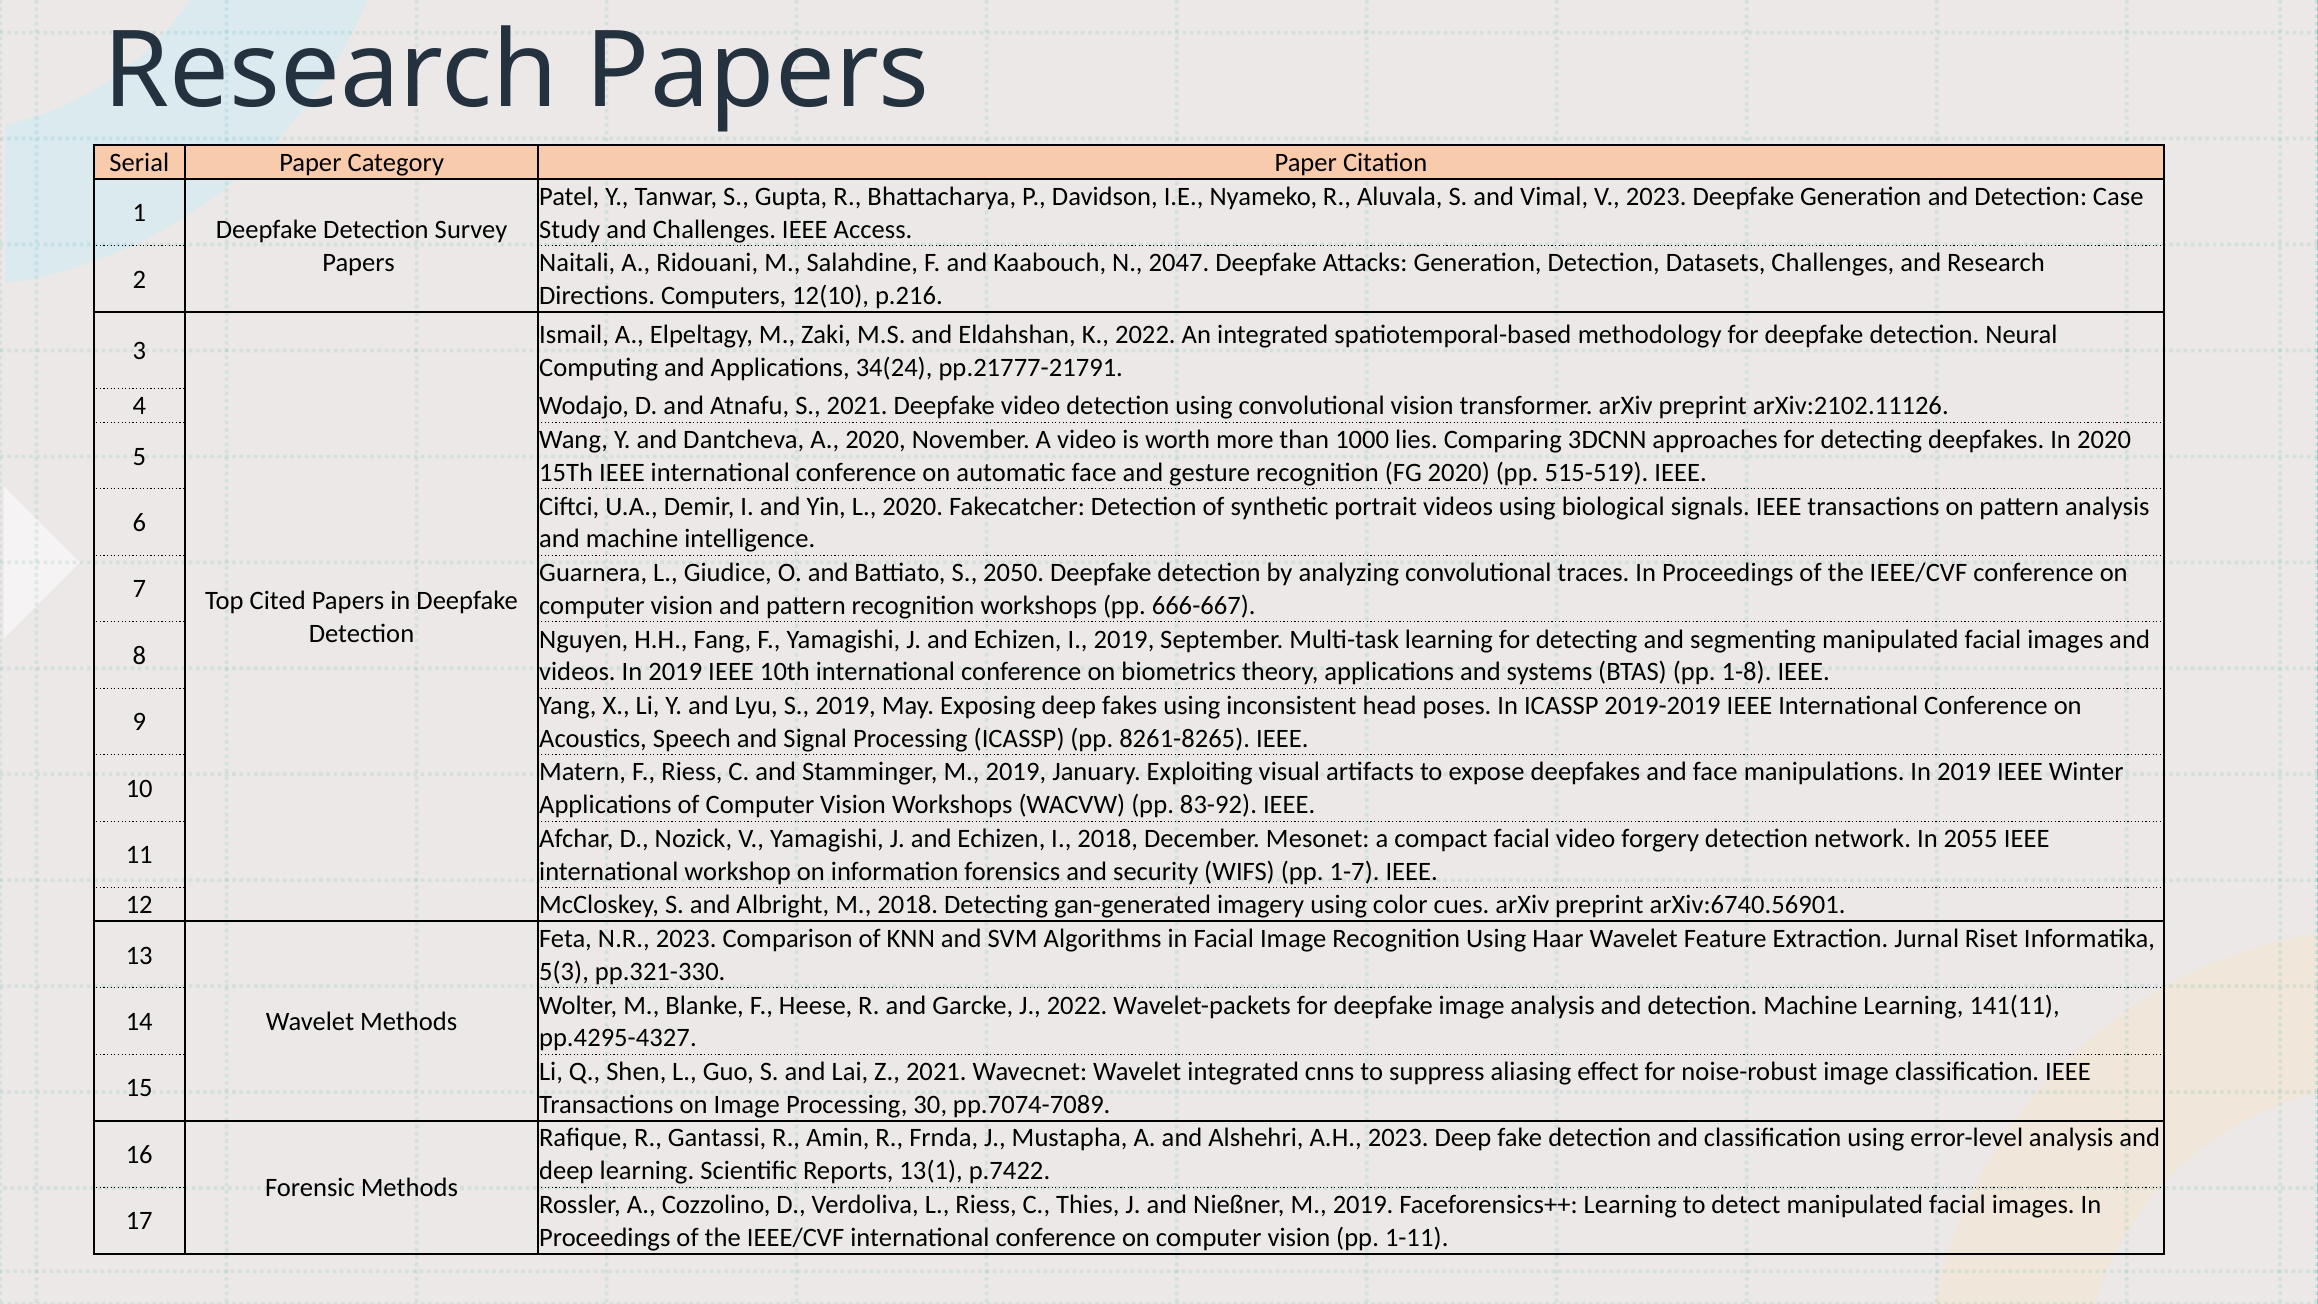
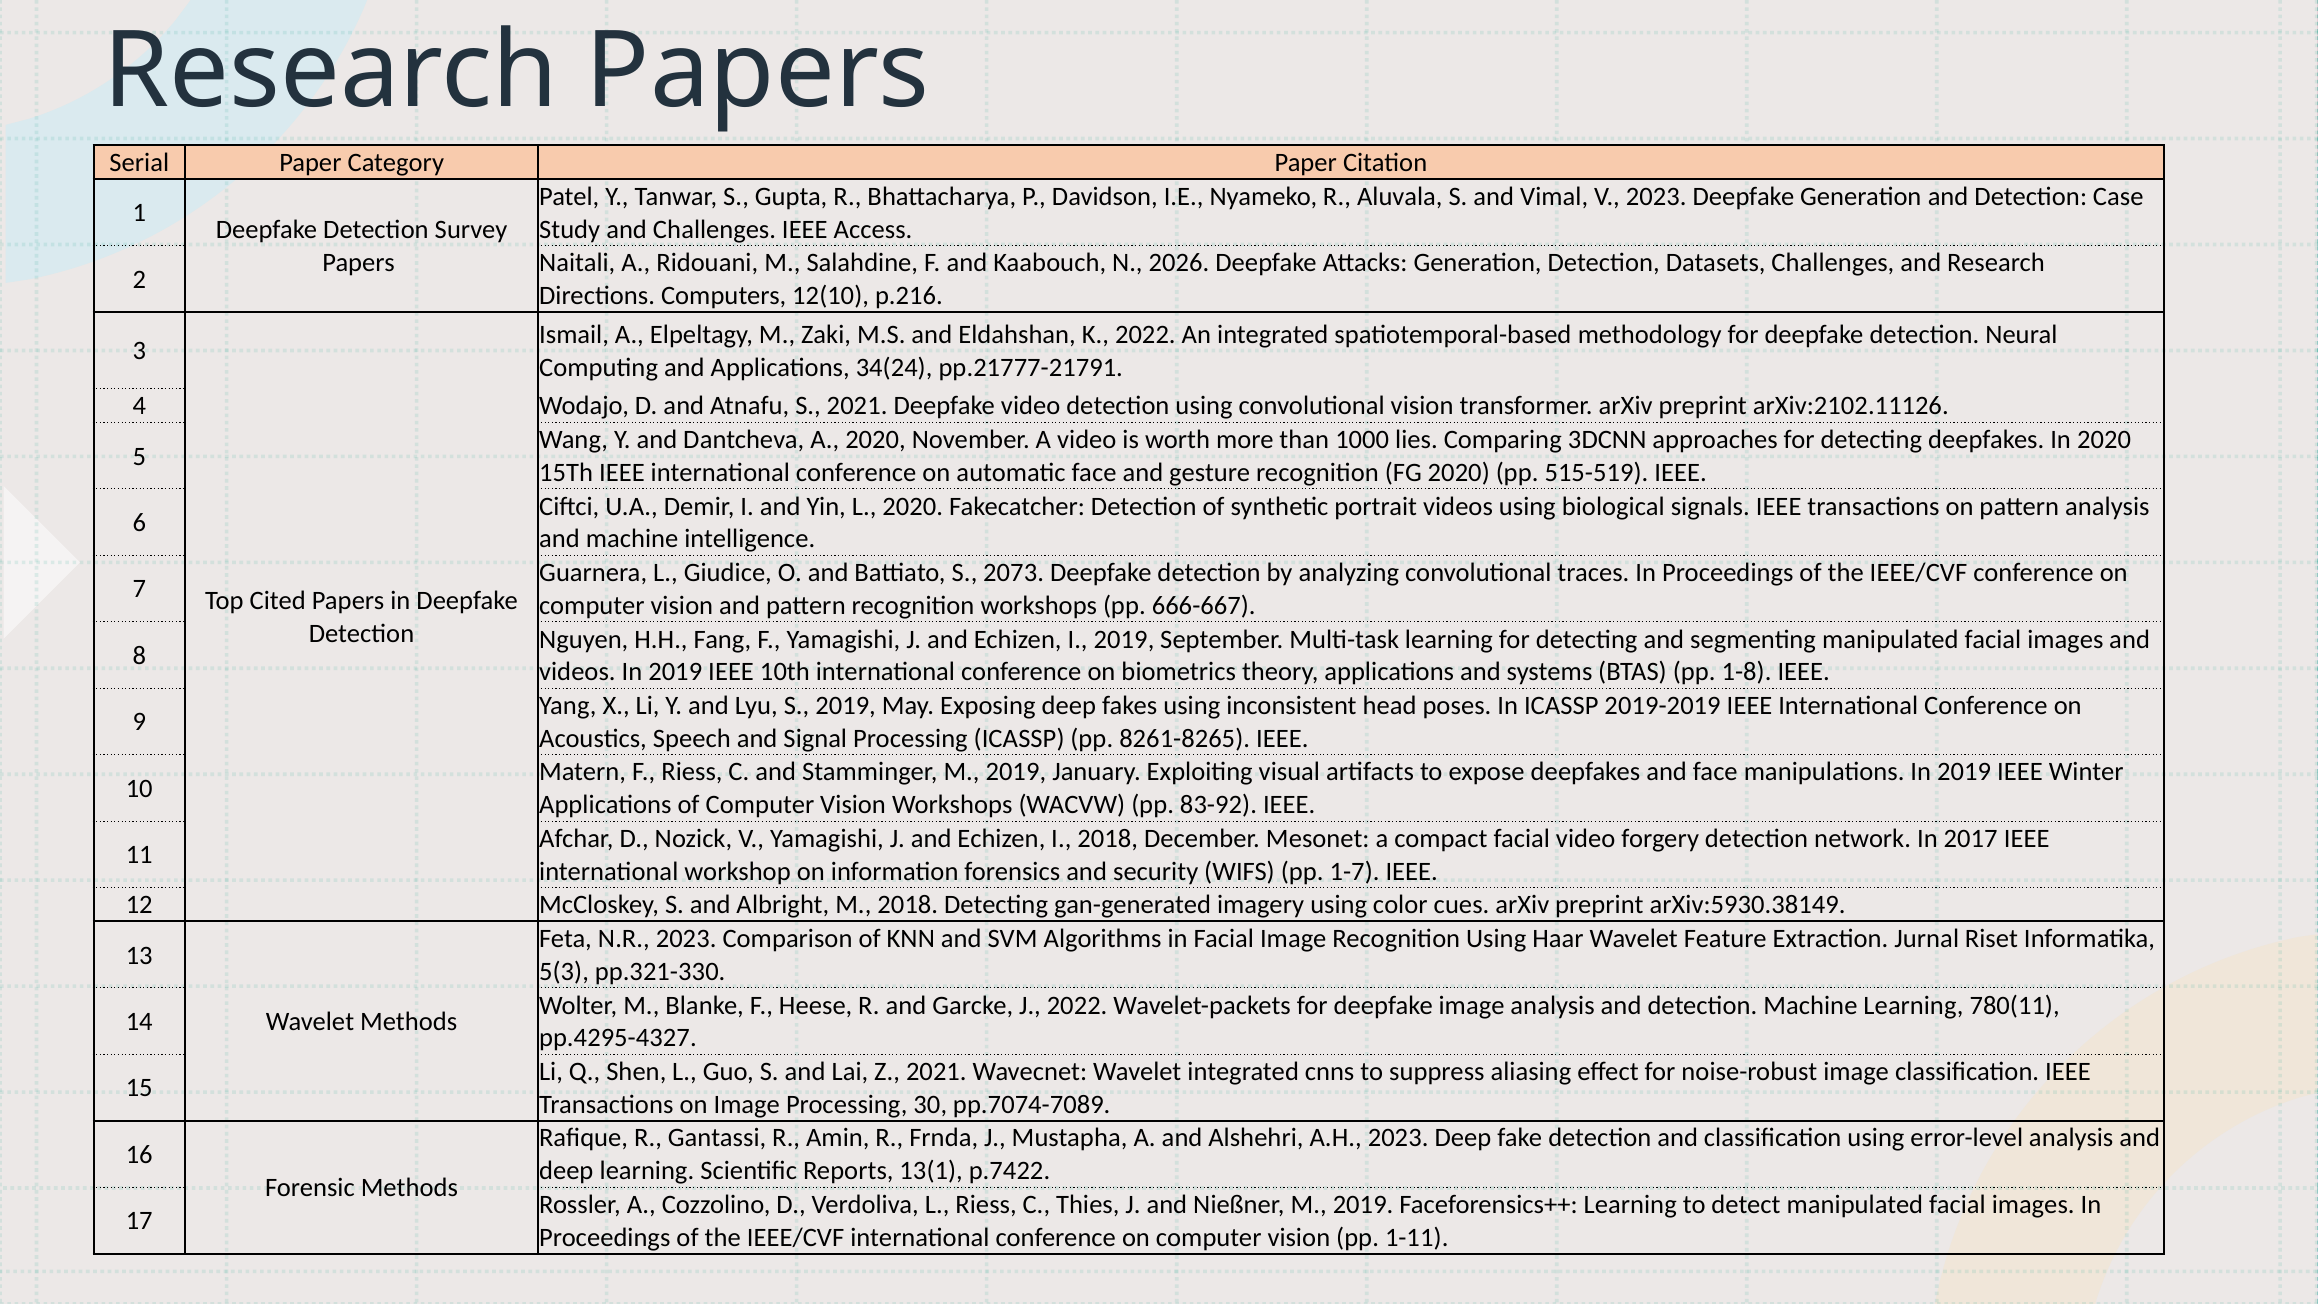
2047: 2047 -> 2026
2050: 2050 -> 2073
2055: 2055 -> 2017
arXiv:6740.56901: arXiv:6740.56901 -> arXiv:5930.38149
141(11: 141(11 -> 780(11
